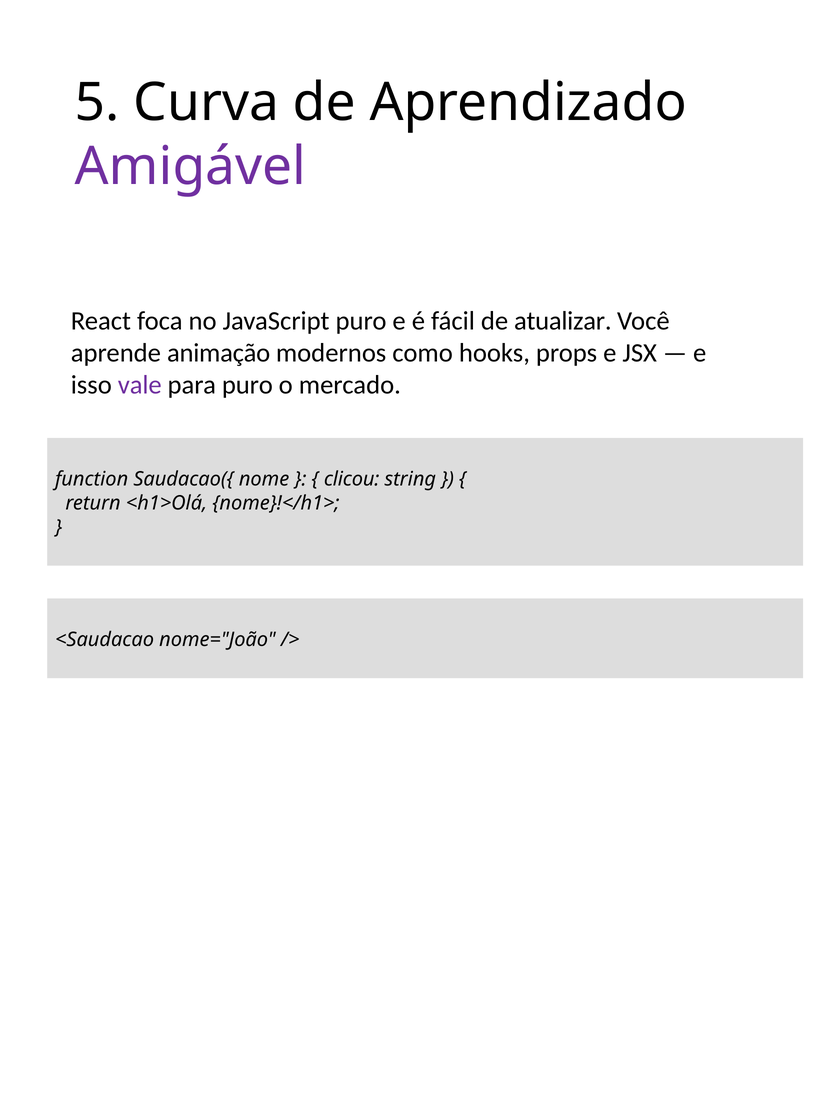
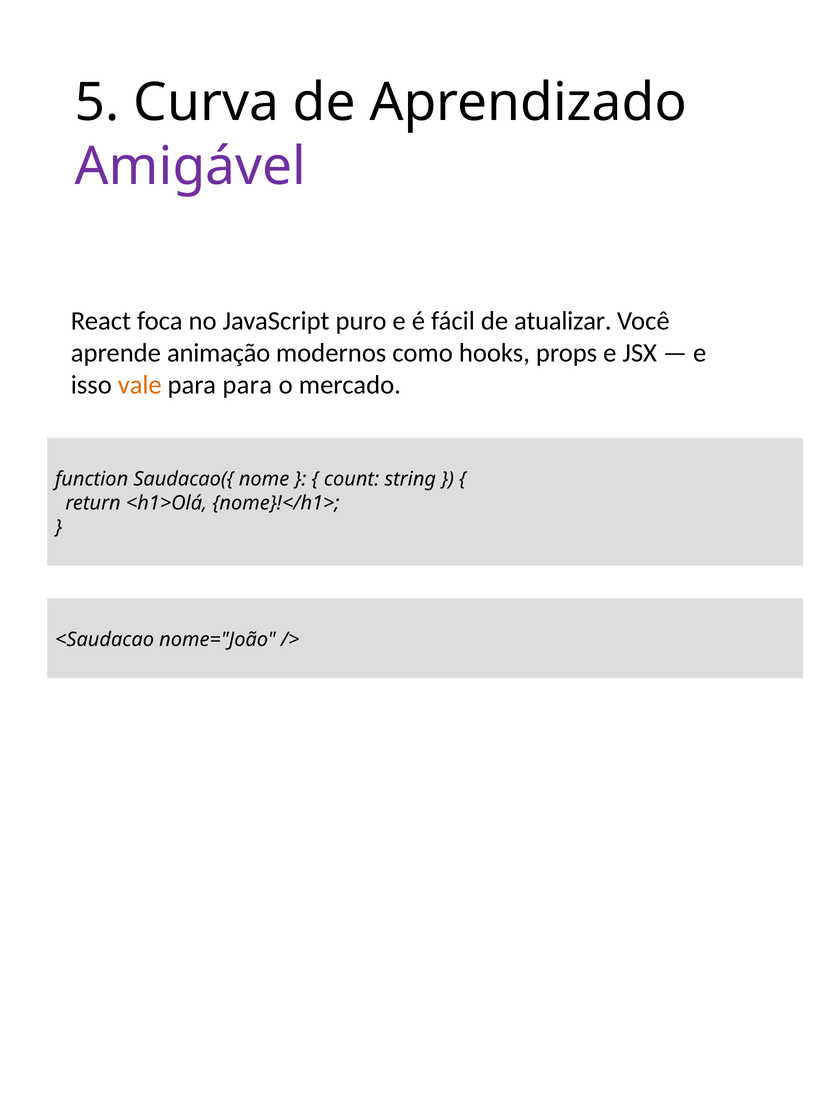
vale colour: purple -> orange
para puro: puro -> para
clicou: clicou -> count
